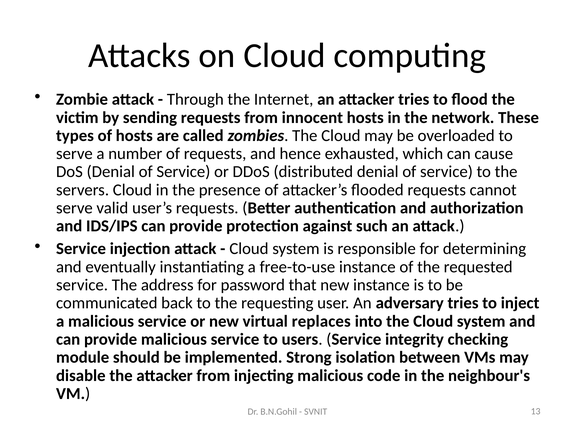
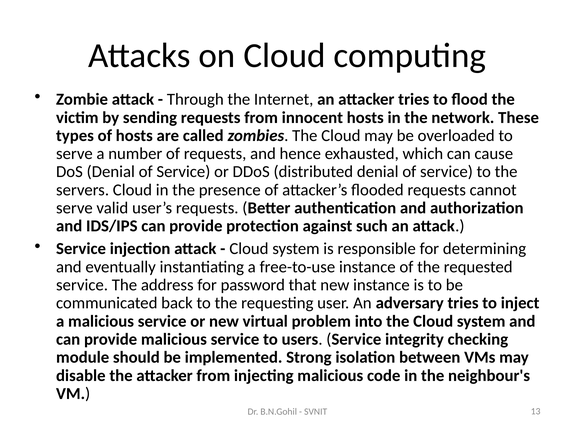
replaces: replaces -> problem
